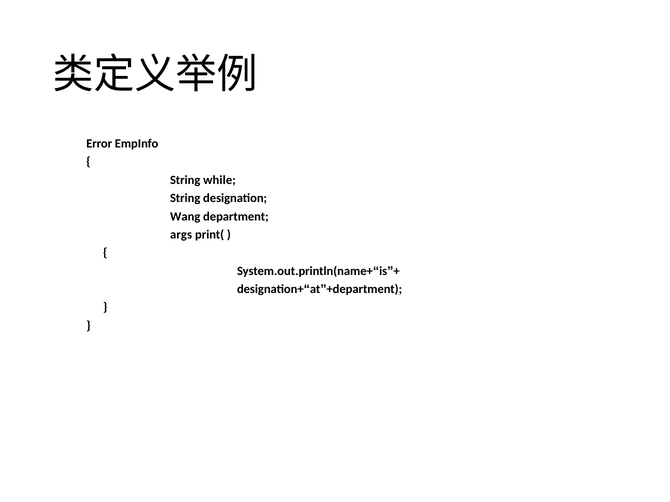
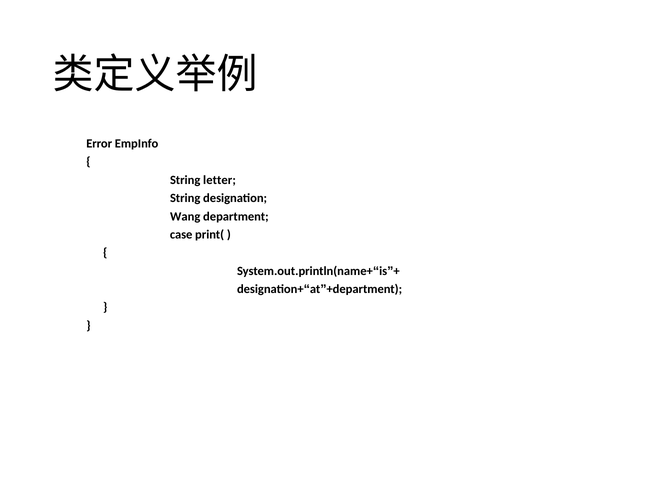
while: while -> letter
args: args -> case
